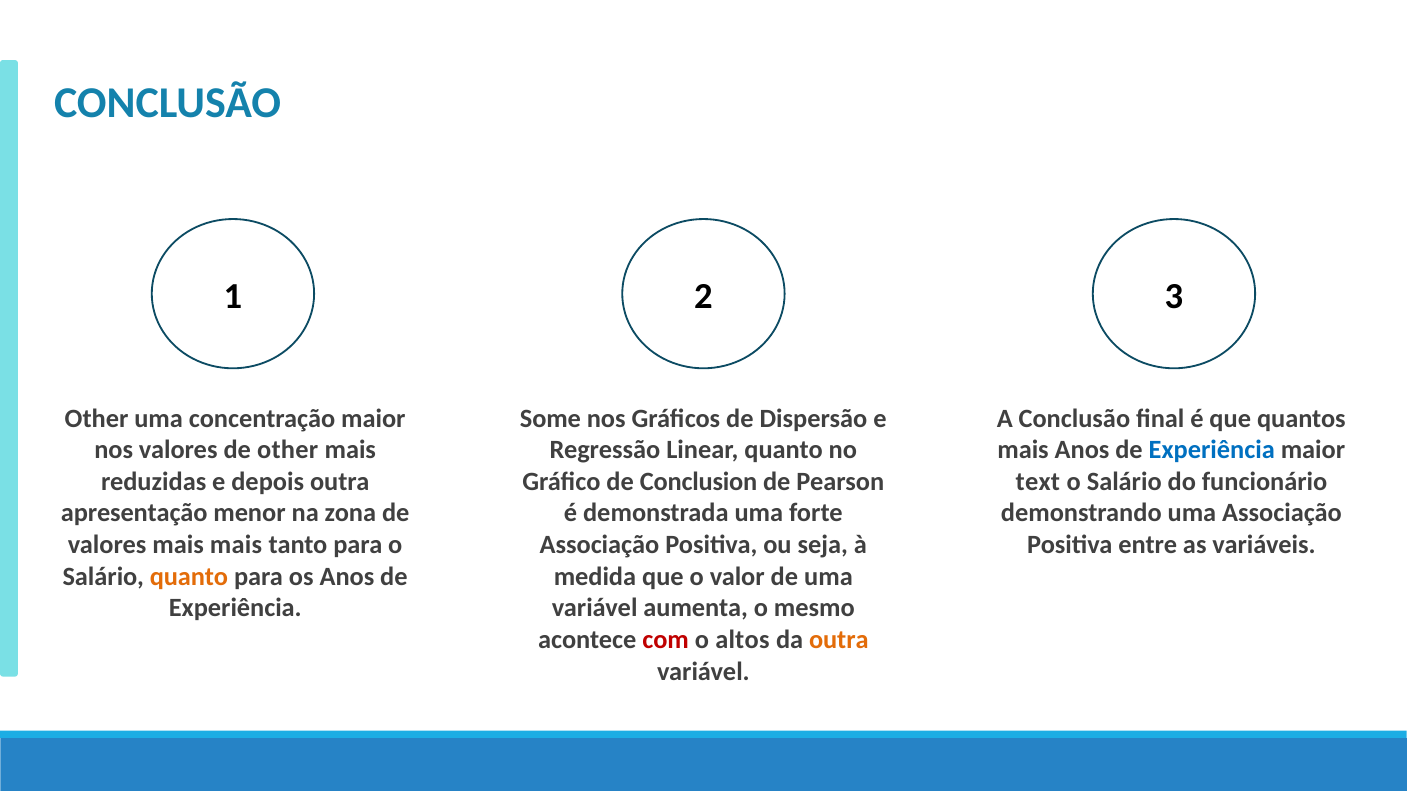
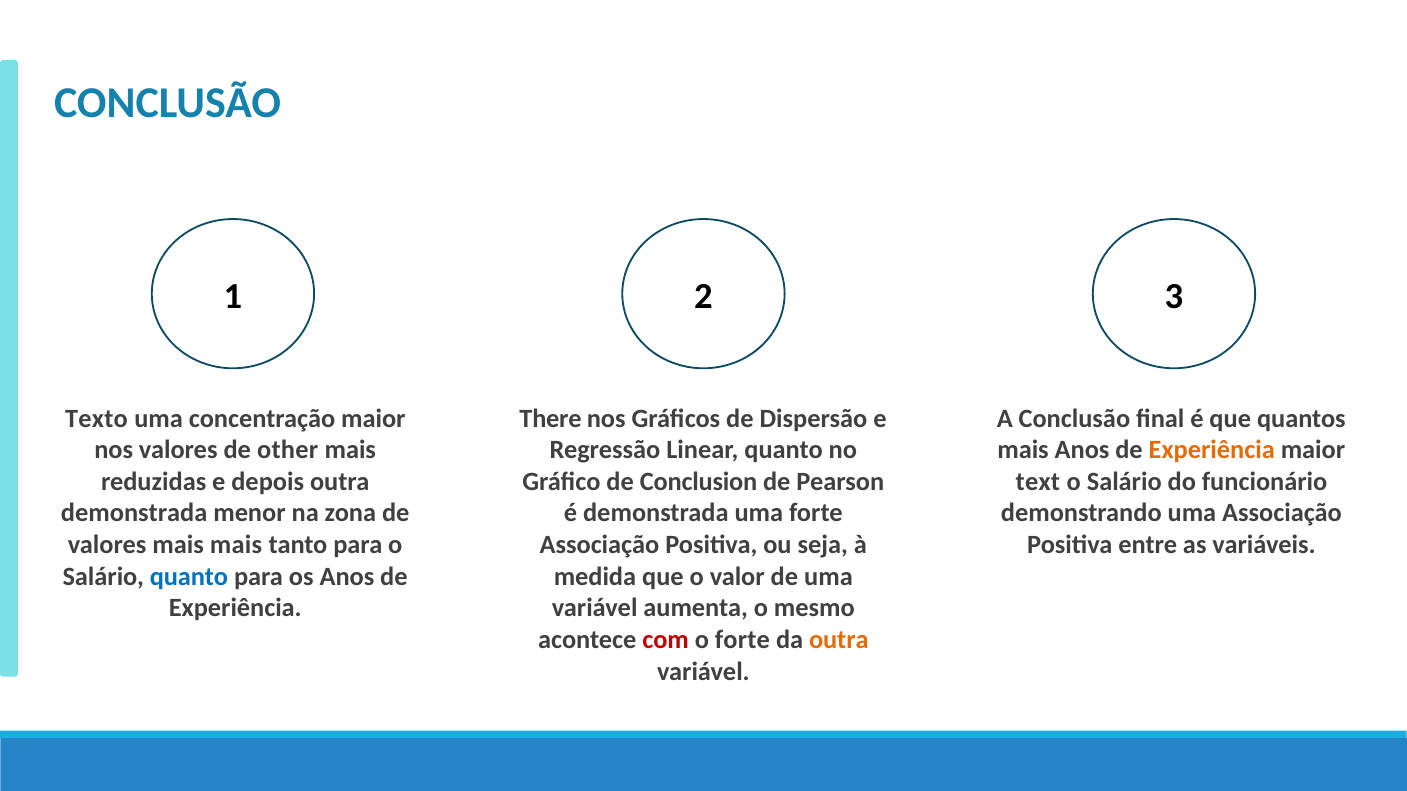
Other at (97, 419): Other -> Texto
Some: Some -> There
Experiência at (1212, 450) colour: blue -> orange
apresentação at (134, 514): apresentação -> demonstrada
quanto at (189, 577) colour: orange -> blue
o altos: altos -> forte
